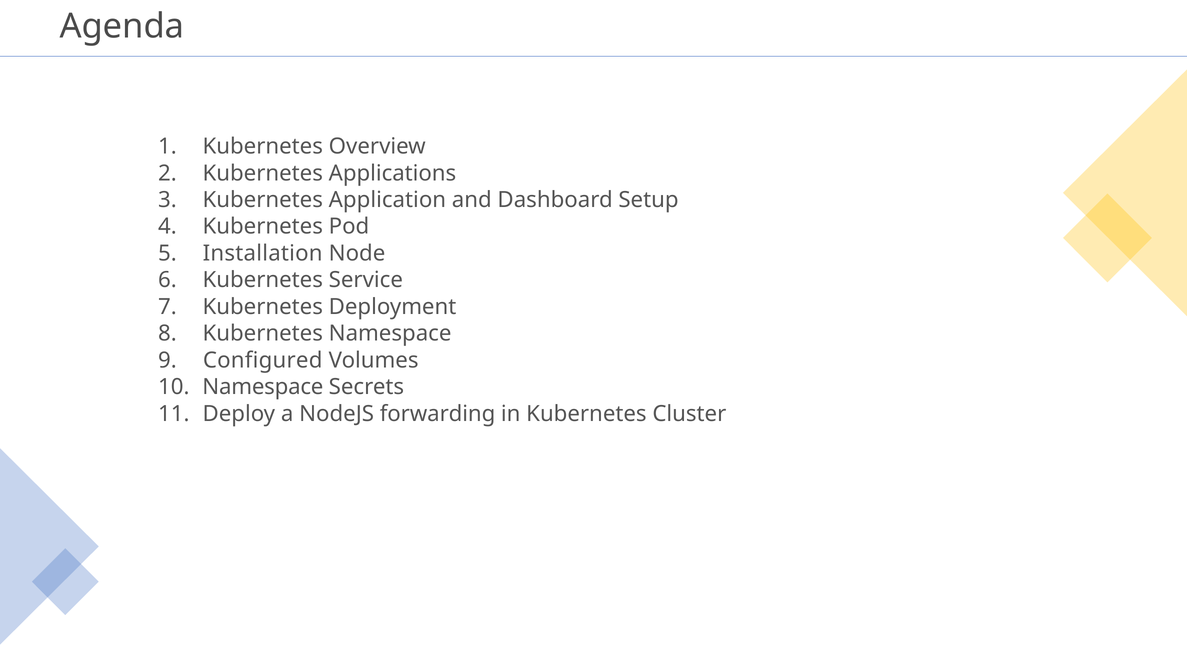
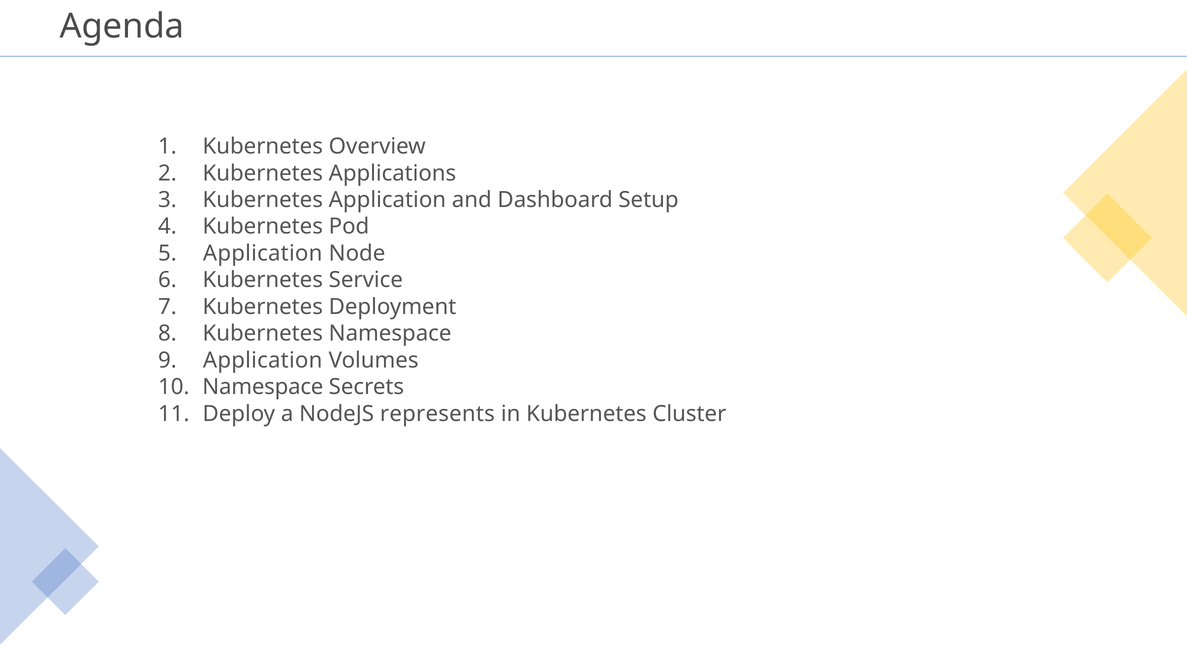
Installation at (263, 253): Installation -> Application
Configured at (263, 360): Configured -> Application
forwarding: forwarding -> represents
